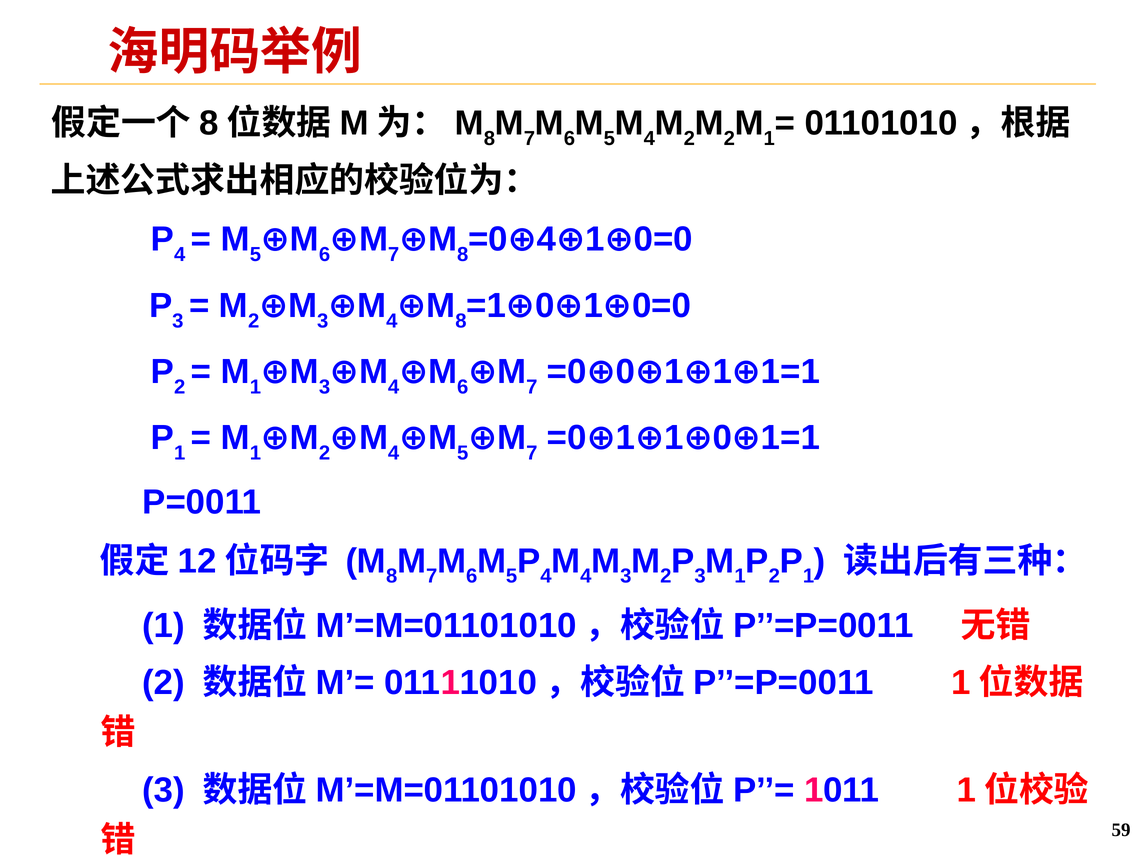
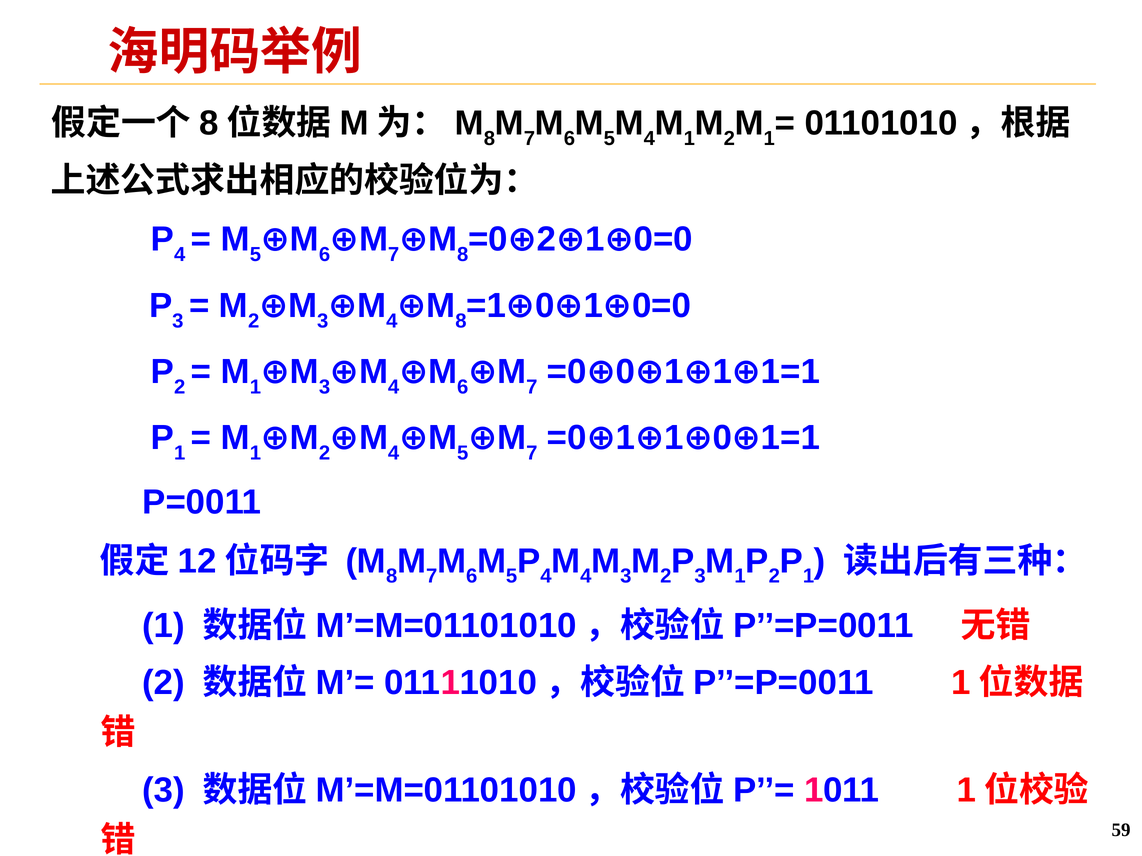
2 at (689, 139): 2 -> 1
4 at (547, 240): 4 -> 2
